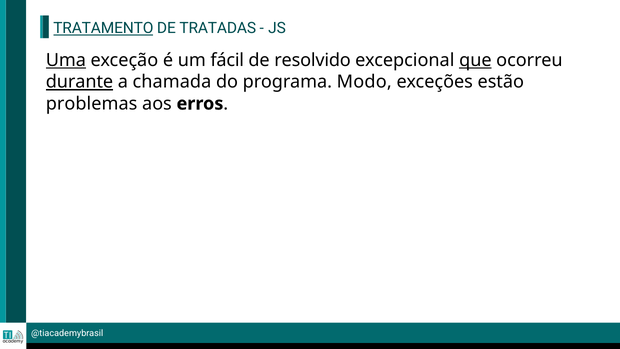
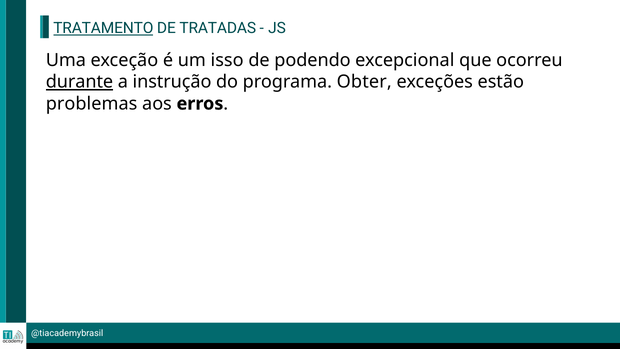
Uma underline: present -> none
fácil: fácil -> isso
resolvido: resolvido -> podendo
que underline: present -> none
chamada: chamada -> instrução
Modo: Modo -> Obter
